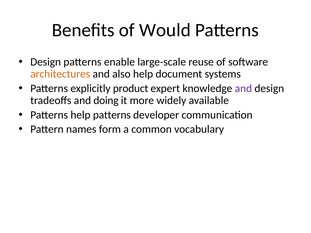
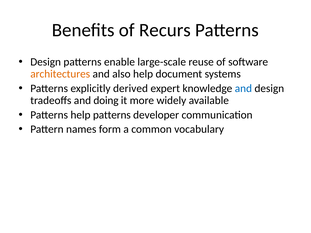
Would: Would -> Recurs
product: product -> derived
and at (243, 88) colour: purple -> blue
